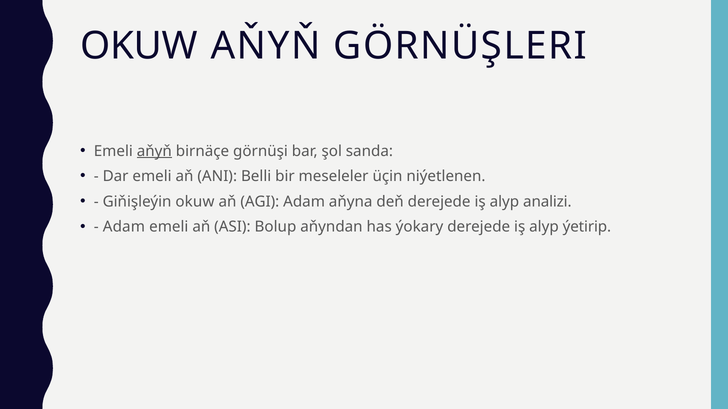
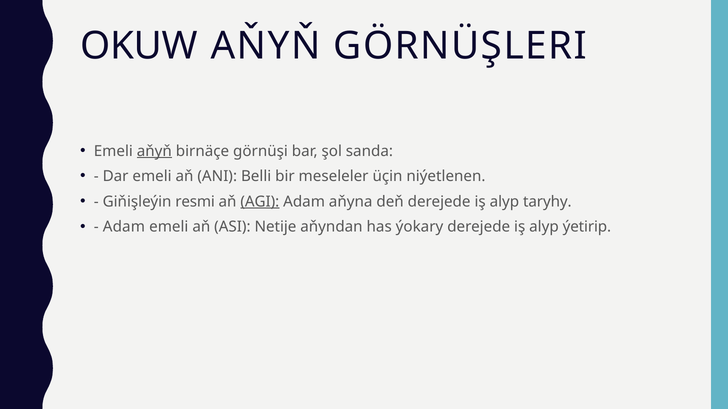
Giňişleýin okuw: okuw -> resmi
AGI underline: none -> present
analizi: analizi -> taryhy
Bolup: Bolup -> Netije
